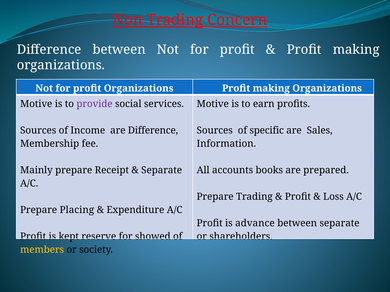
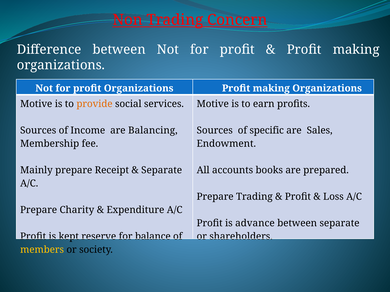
provide colour: purple -> orange
are Difference: Difference -> Balancing
Information: Information -> Endowment
Placing: Placing -> Charity
showed: showed -> balance
